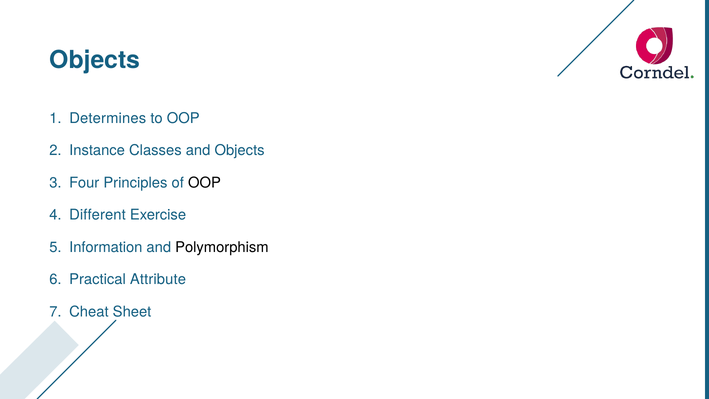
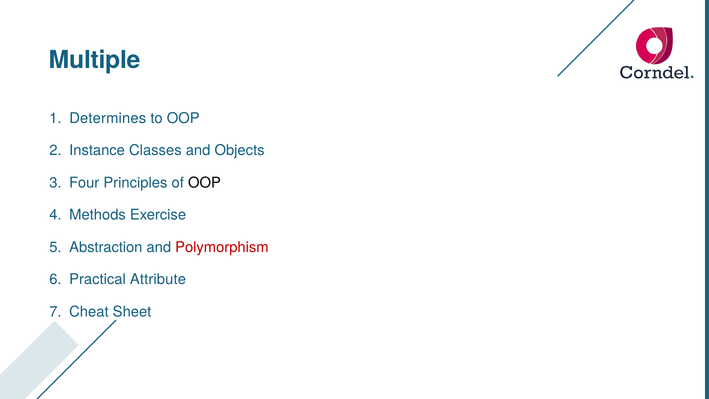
Objects at (95, 60): Objects -> Multiple
Different: Different -> Methods
Information: Information -> Abstraction
Polymorphism colour: black -> red
